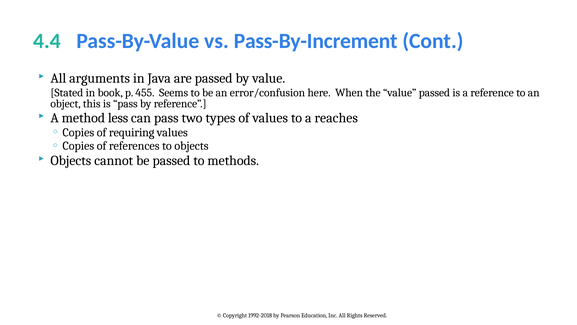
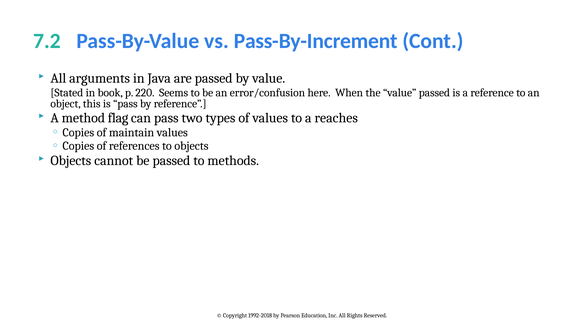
4.4: 4.4 -> 7.2
455: 455 -> 220
less: less -> flag
requiring: requiring -> maintain
